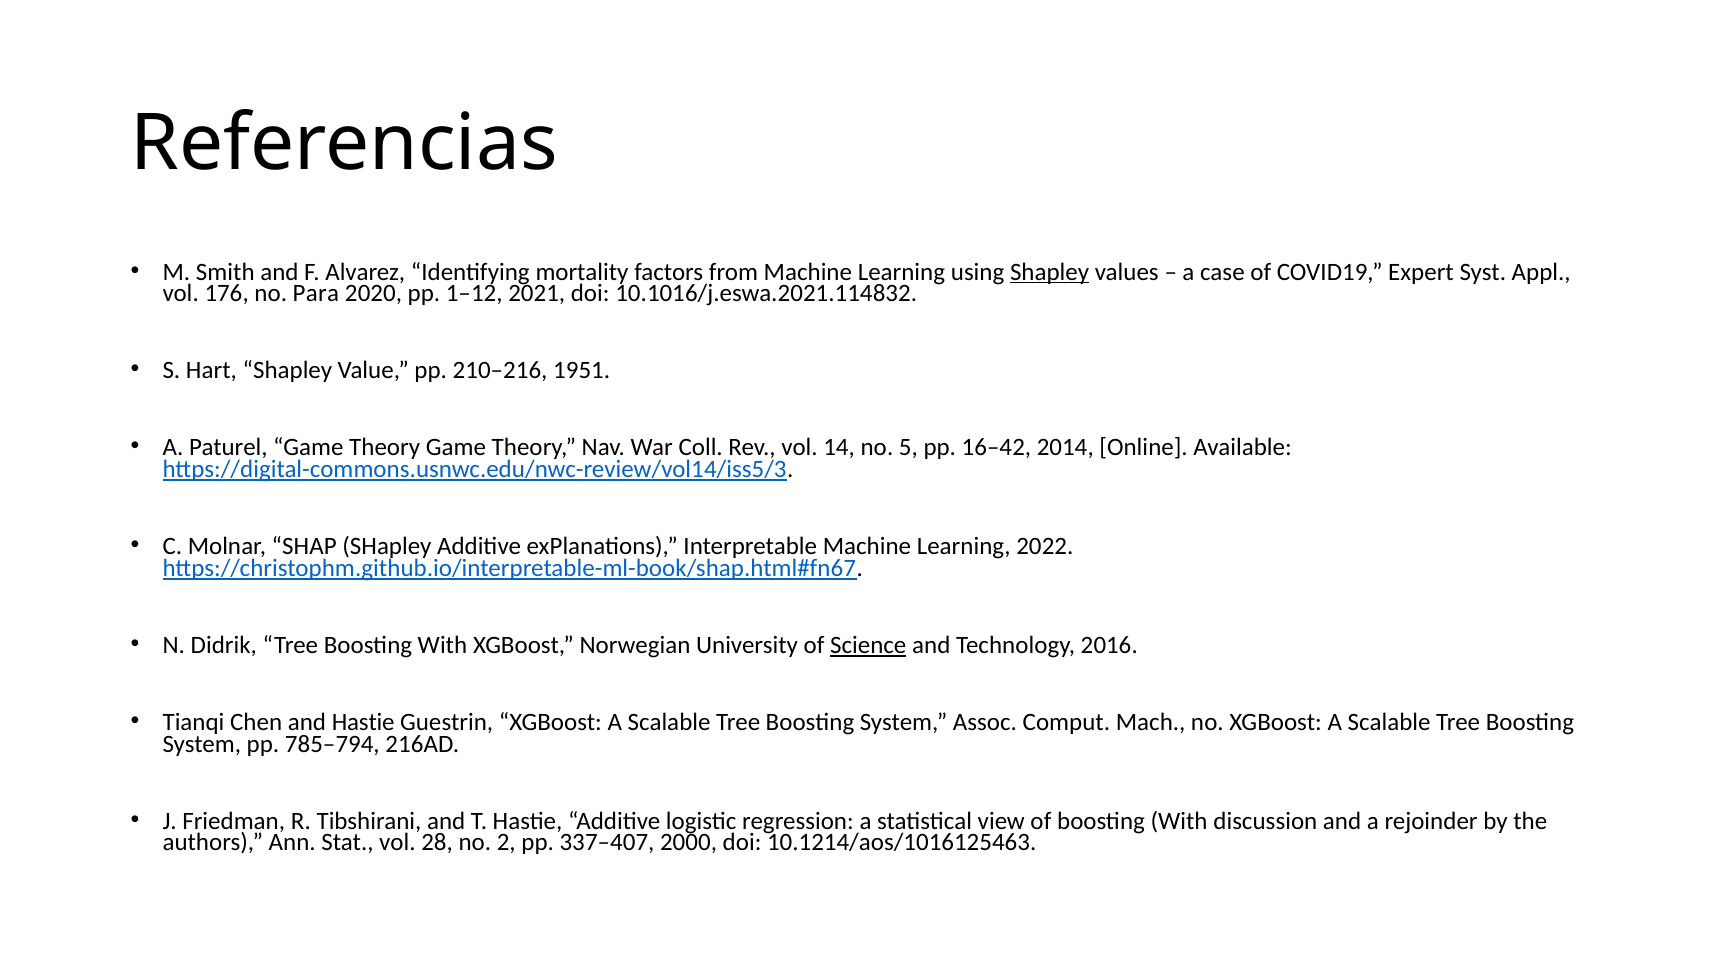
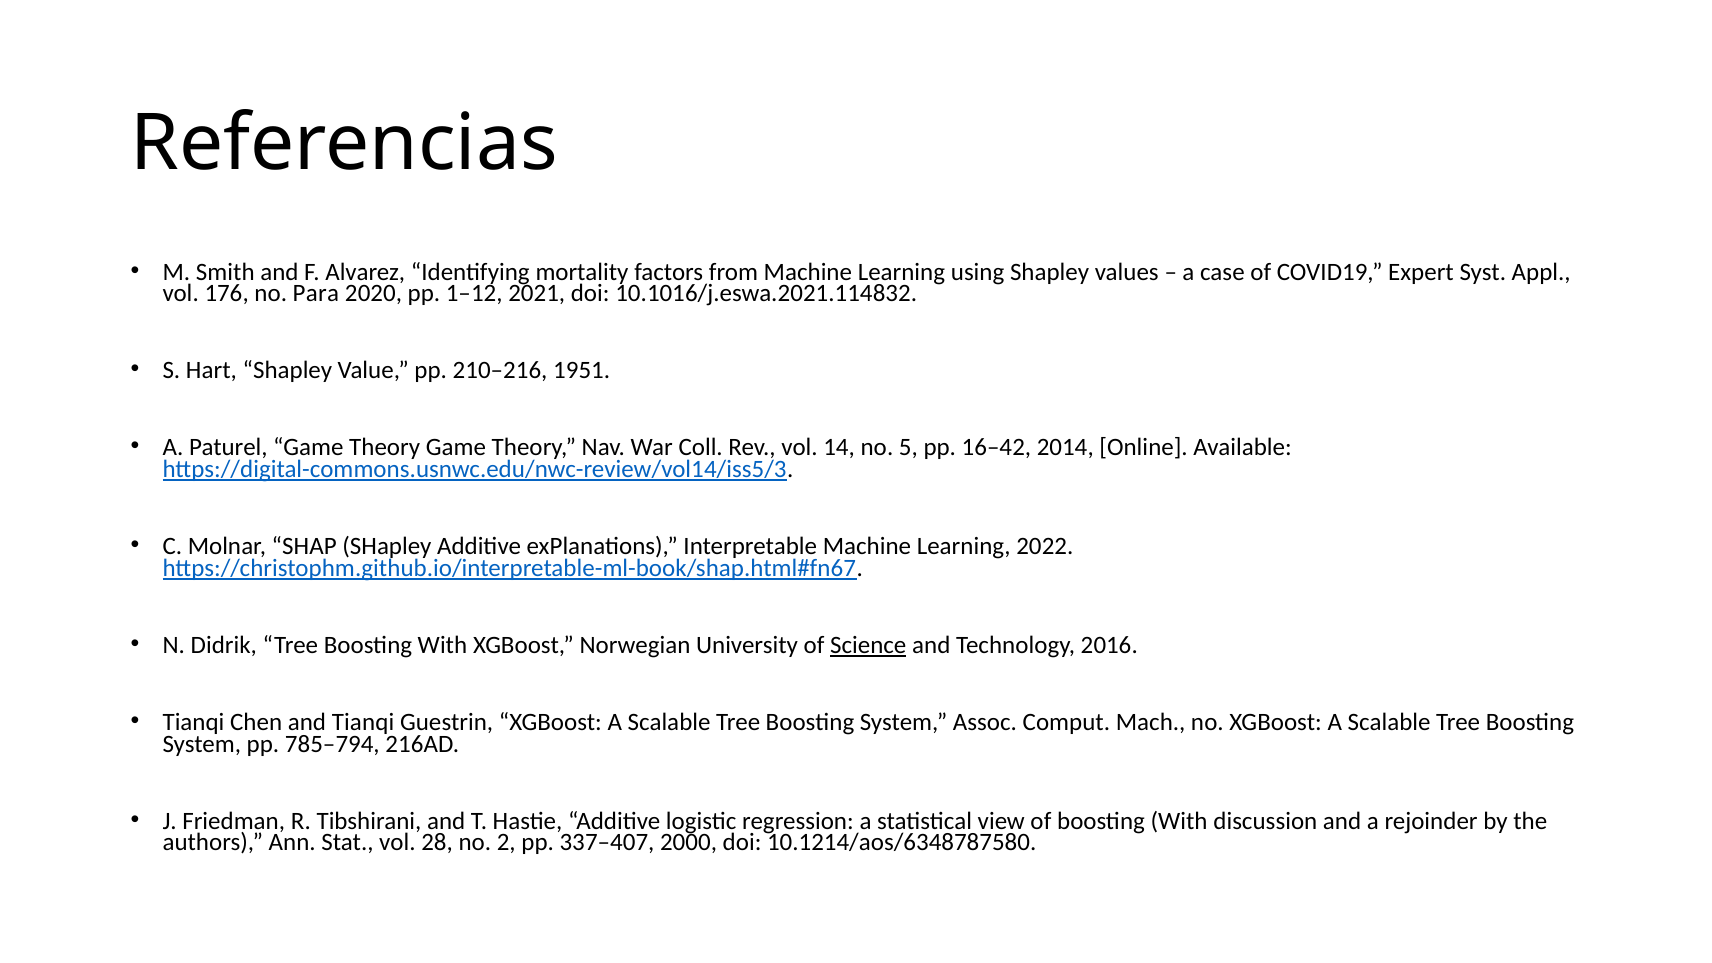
Shapley at (1050, 272) underline: present -> none
and Hastie: Hastie -> Tianqi
10.1214/aos/1016125463: 10.1214/aos/1016125463 -> 10.1214/aos/6348787580
